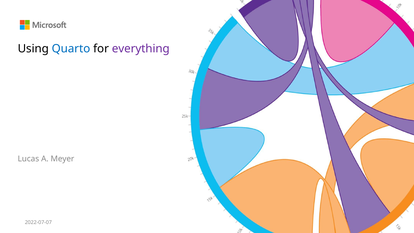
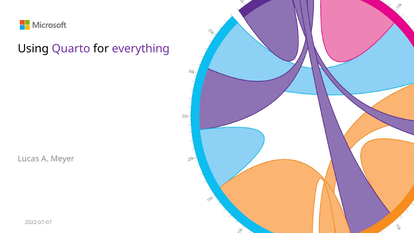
Quarto colour: blue -> purple
